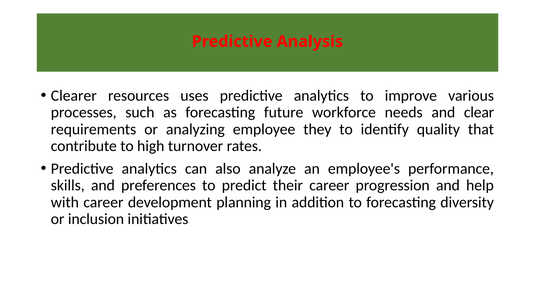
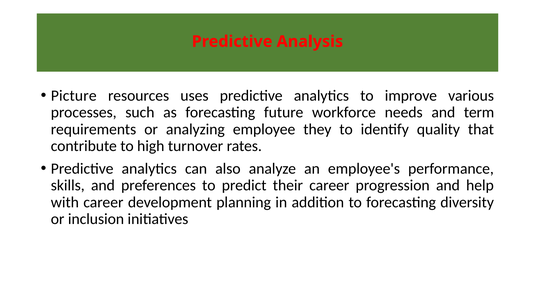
Clearer: Clearer -> Picture
clear: clear -> term
